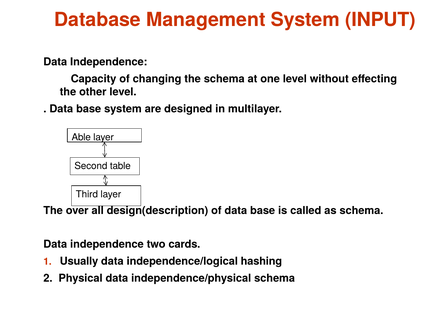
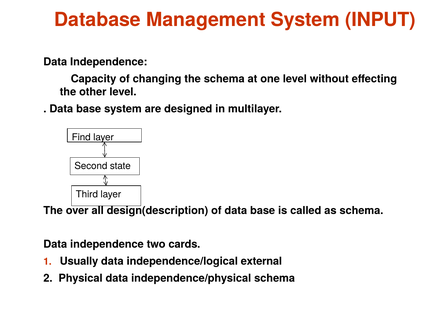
Able: Able -> Find
table: table -> state
hashing: hashing -> external
